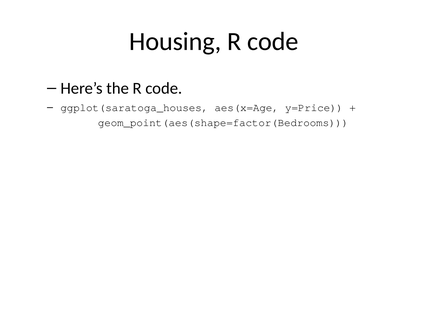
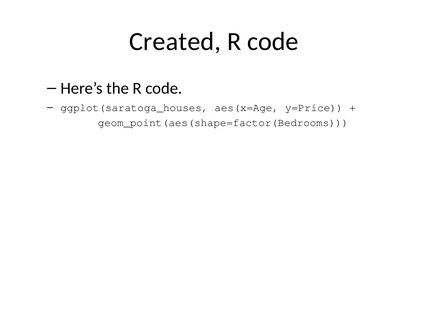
Housing: Housing -> Created
